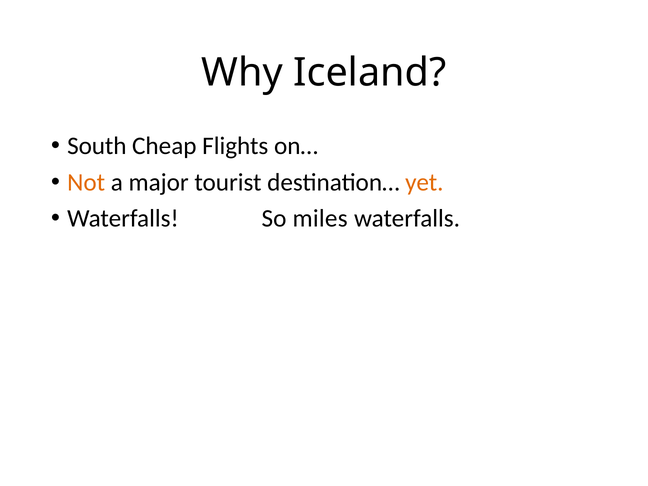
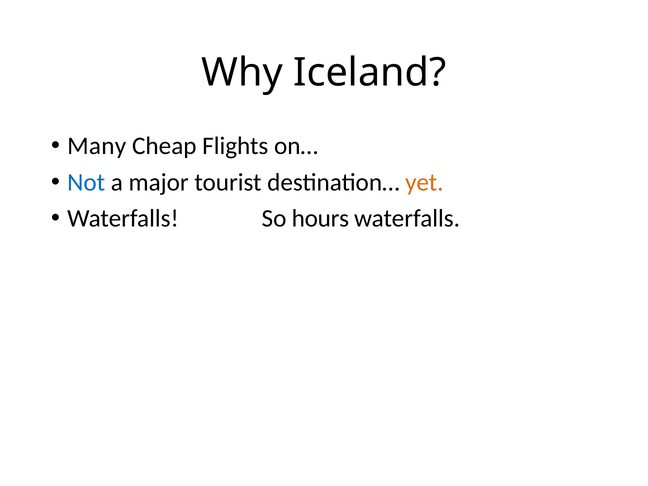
South: South -> Many
Not colour: orange -> blue
miles: miles -> hours
